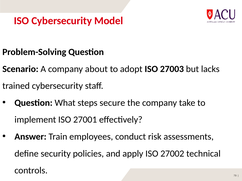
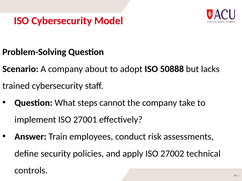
27003: 27003 -> 50888
secure: secure -> cannot
